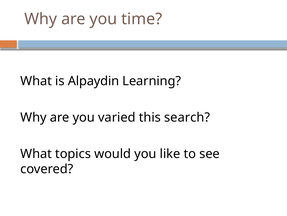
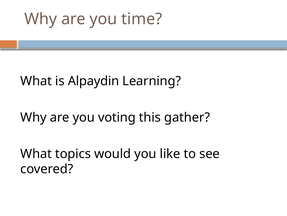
varied: varied -> voting
search: search -> gather
